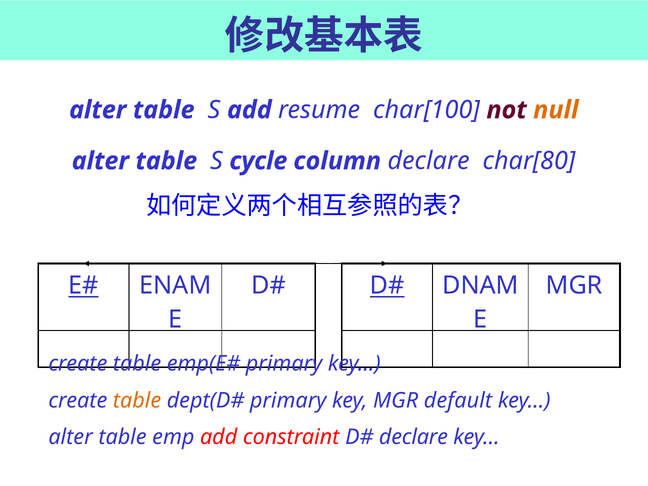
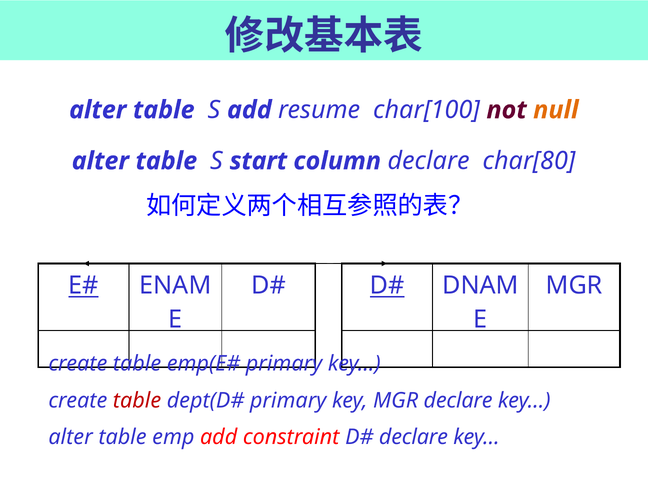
cycle: cycle -> start
table at (137, 400) colour: orange -> red
MGR default: default -> declare
